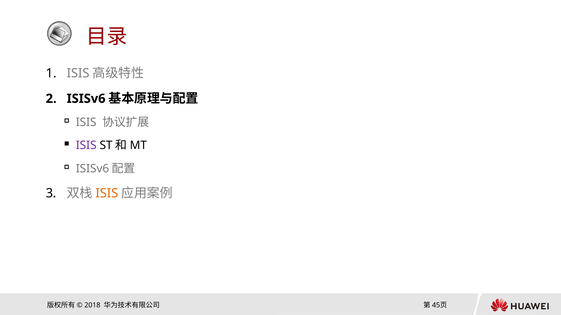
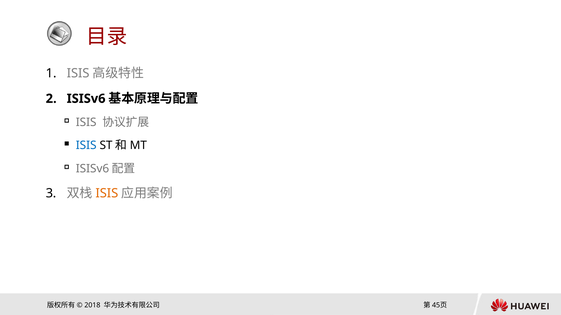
ISIS at (86, 146) colour: purple -> blue
